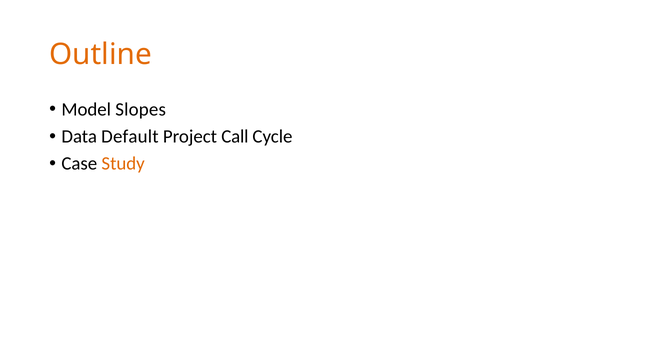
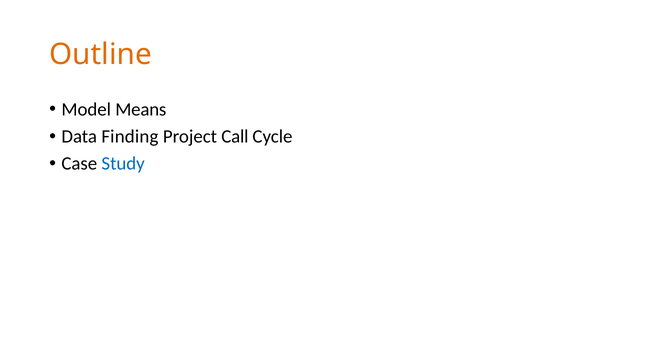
Slopes: Slopes -> Means
Default: Default -> Finding
Study colour: orange -> blue
